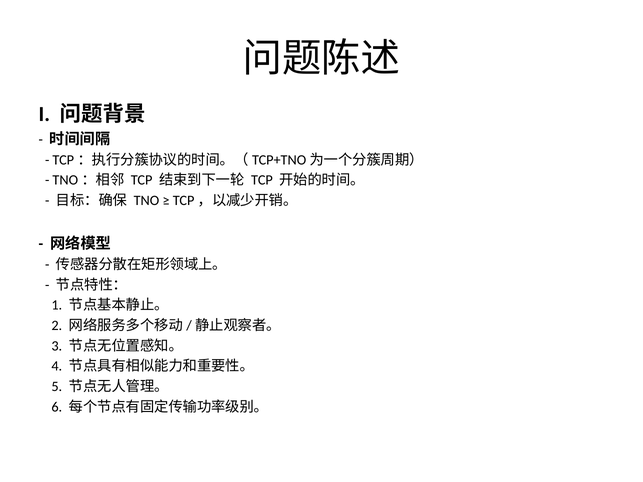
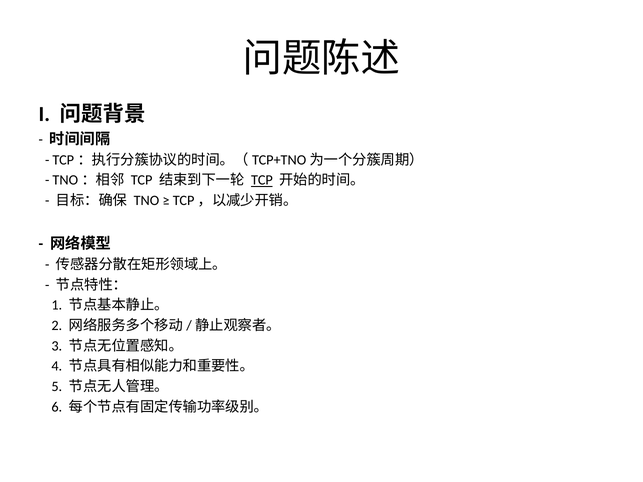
TCP at (262, 180) underline: none -> present
